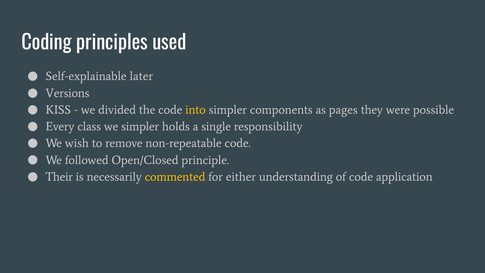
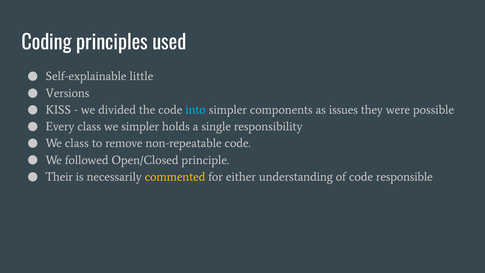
later: later -> little
into colour: yellow -> light blue
pages: pages -> issues
We wish: wish -> class
application: application -> responsible
